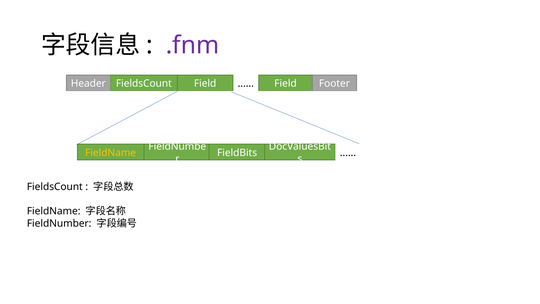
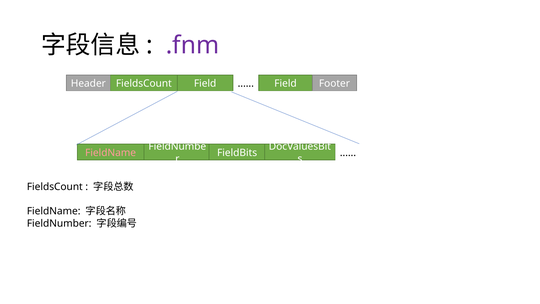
FieldName at (111, 153) colour: yellow -> pink
